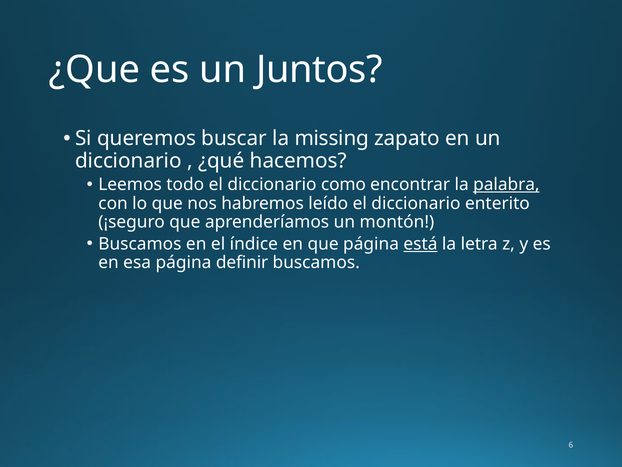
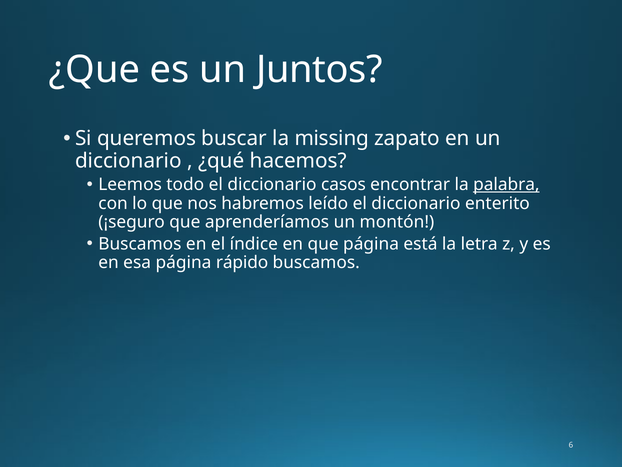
como: como -> casos
está underline: present -> none
definir: definir -> rápido
